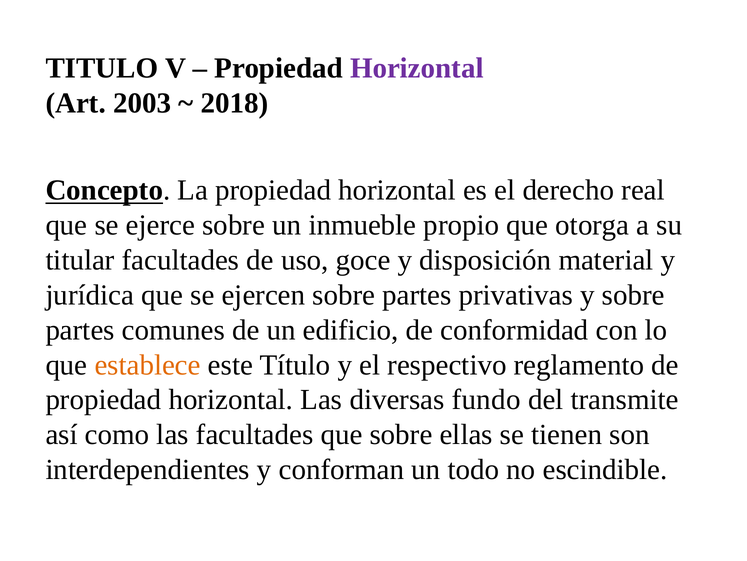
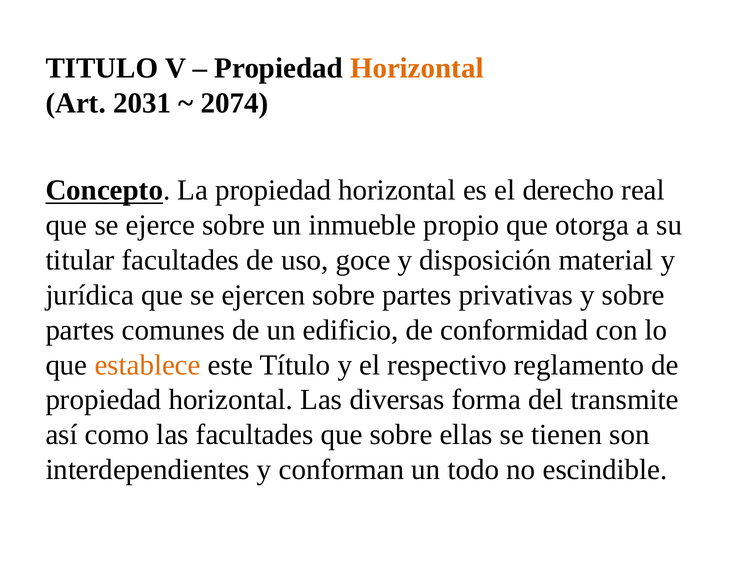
Horizontal at (417, 68) colour: purple -> orange
2003: 2003 -> 2031
2018: 2018 -> 2074
fundo: fundo -> forma
